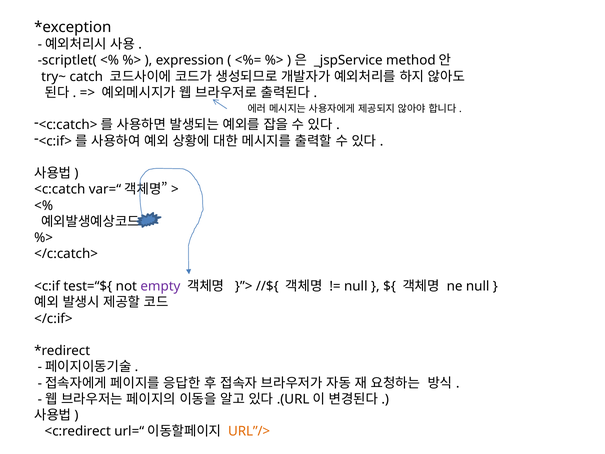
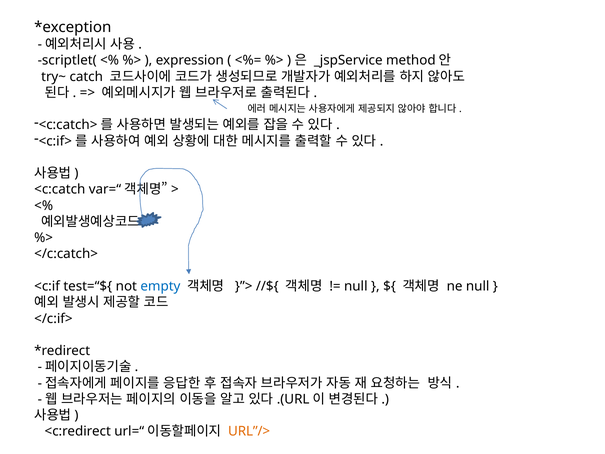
empty colour: purple -> blue
